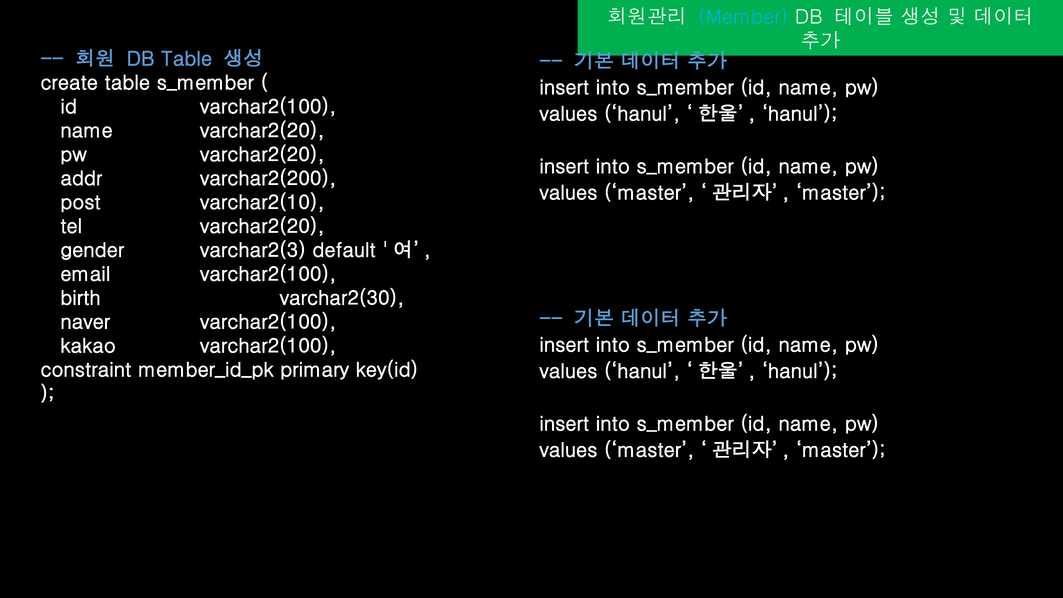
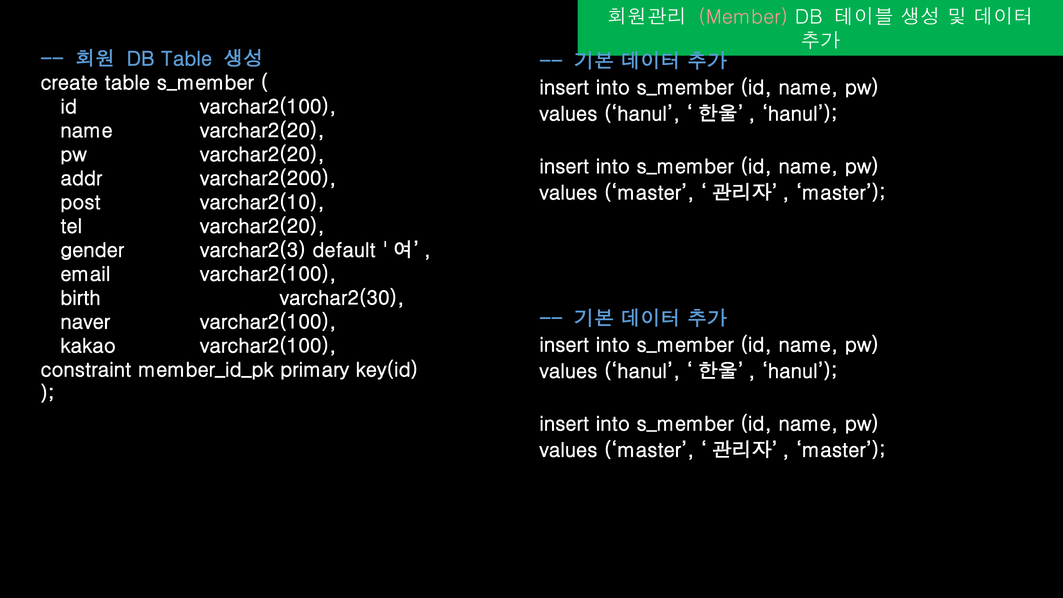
Member colour: light blue -> pink
